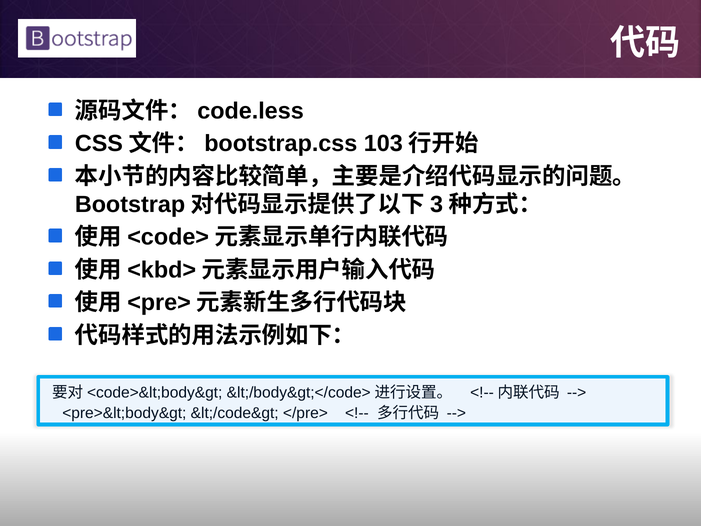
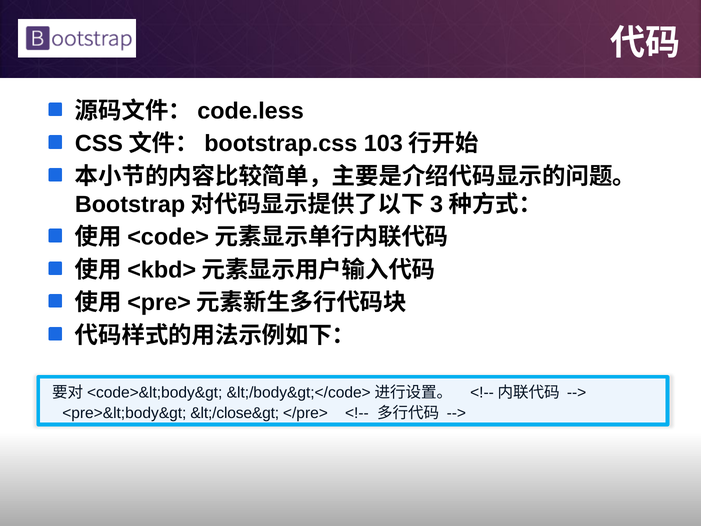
&lt;/code&gt: &lt;/code&gt -> &lt;/close&gt
